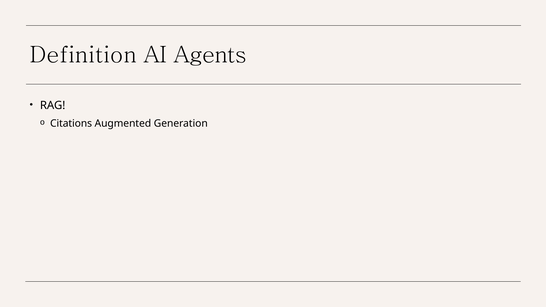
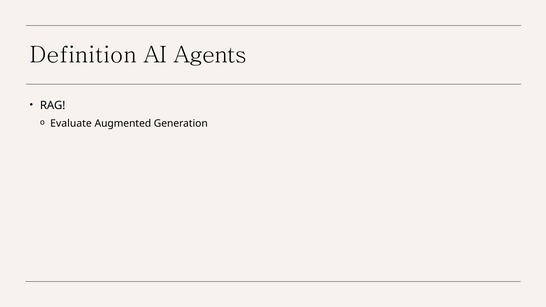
Citations: Citations -> Evaluate
